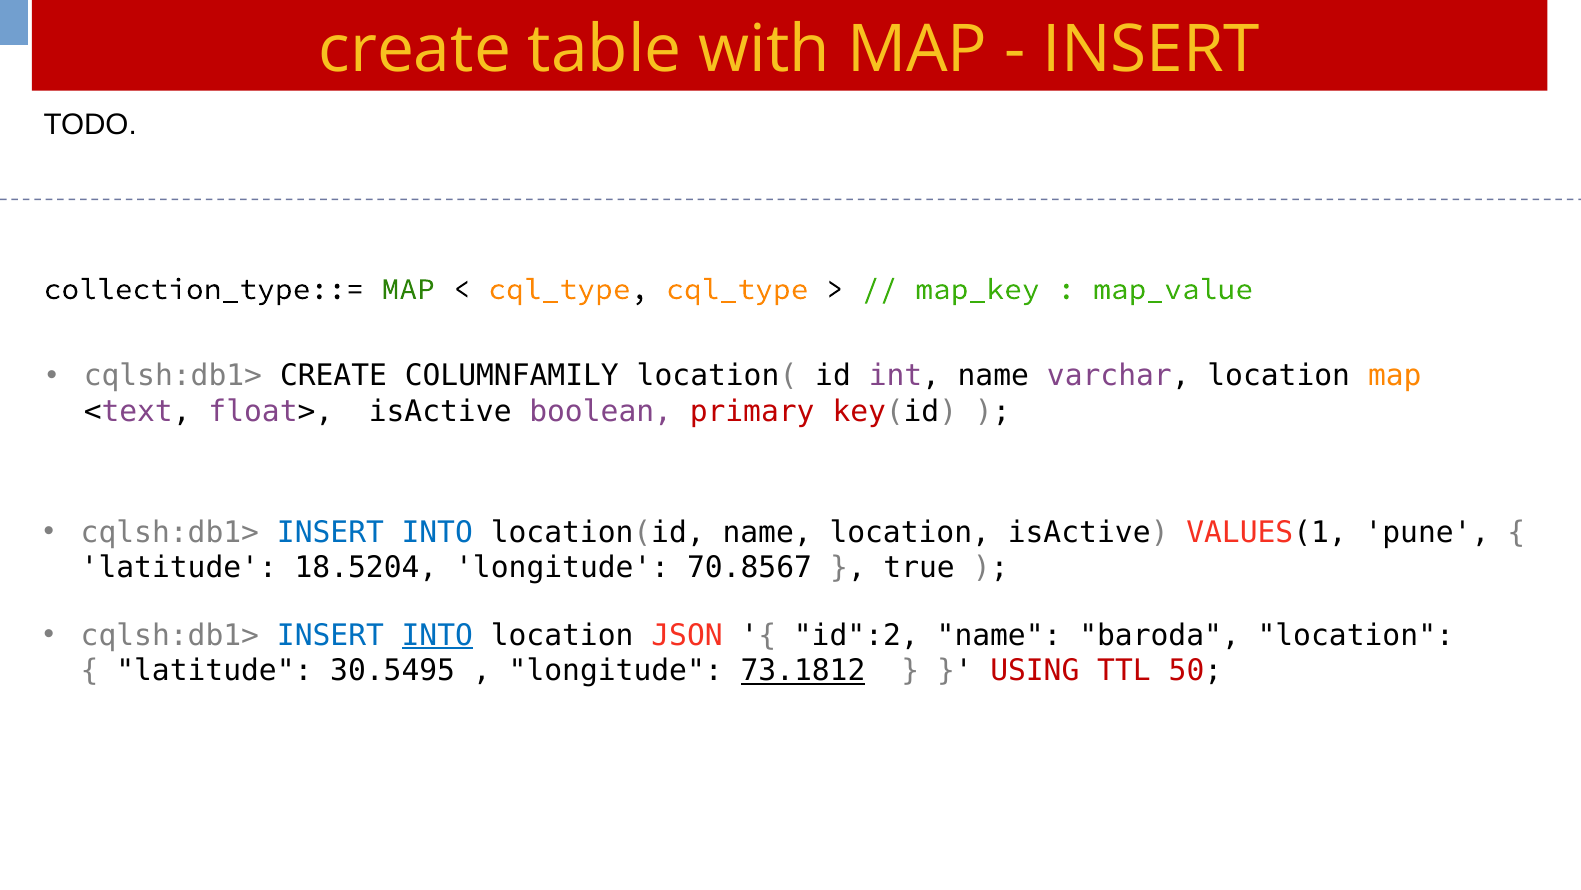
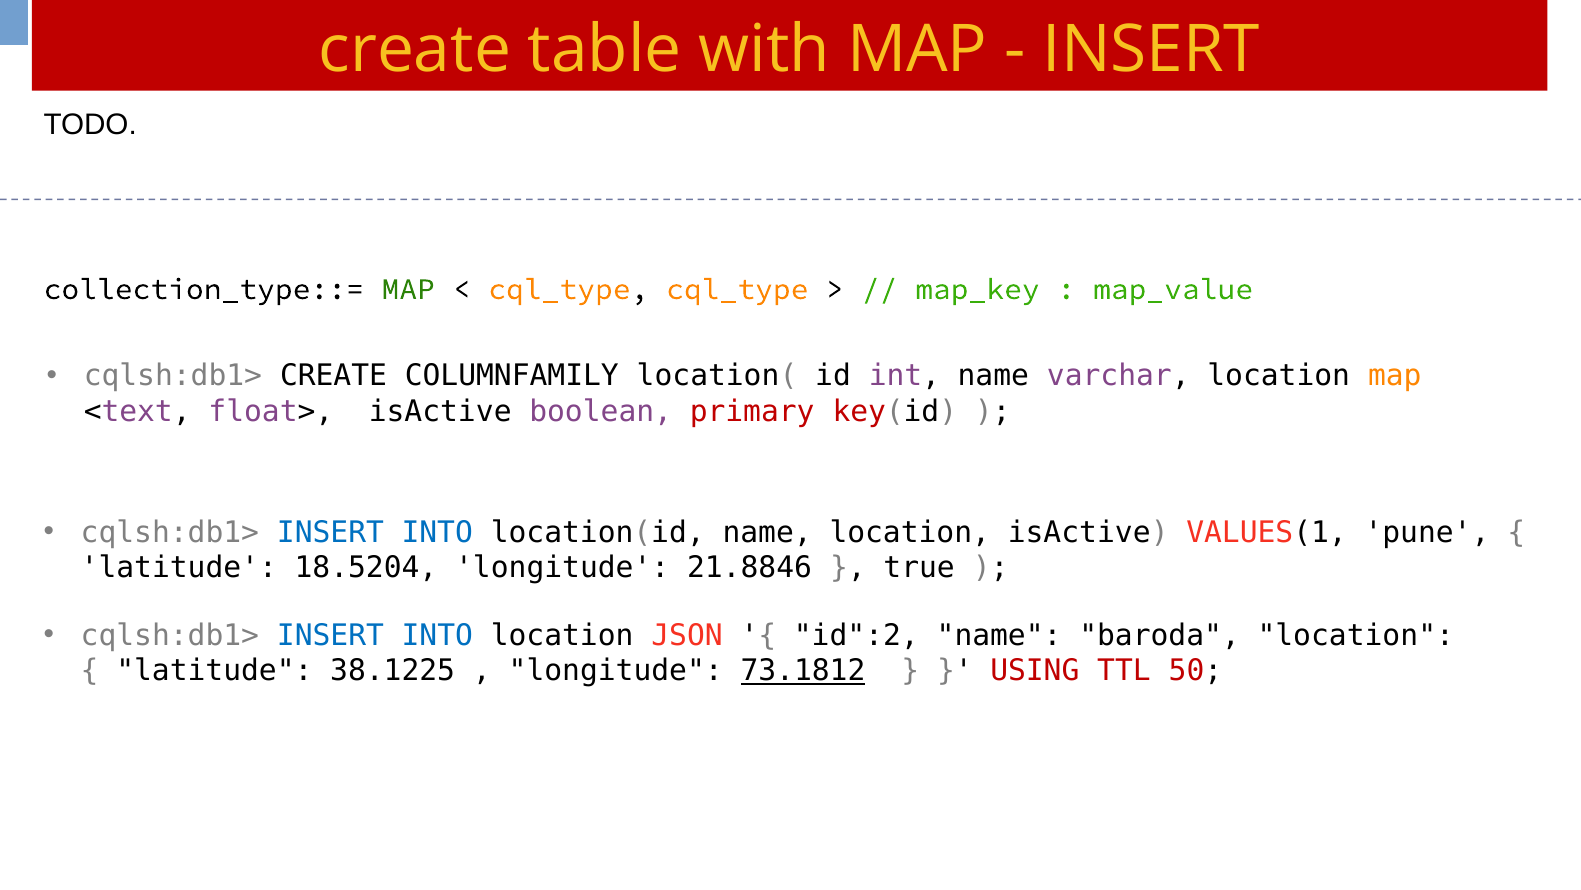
70.8567: 70.8567 -> 21.8846
INTO at (437, 635) underline: present -> none
30.5495: 30.5495 -> 38.1225
